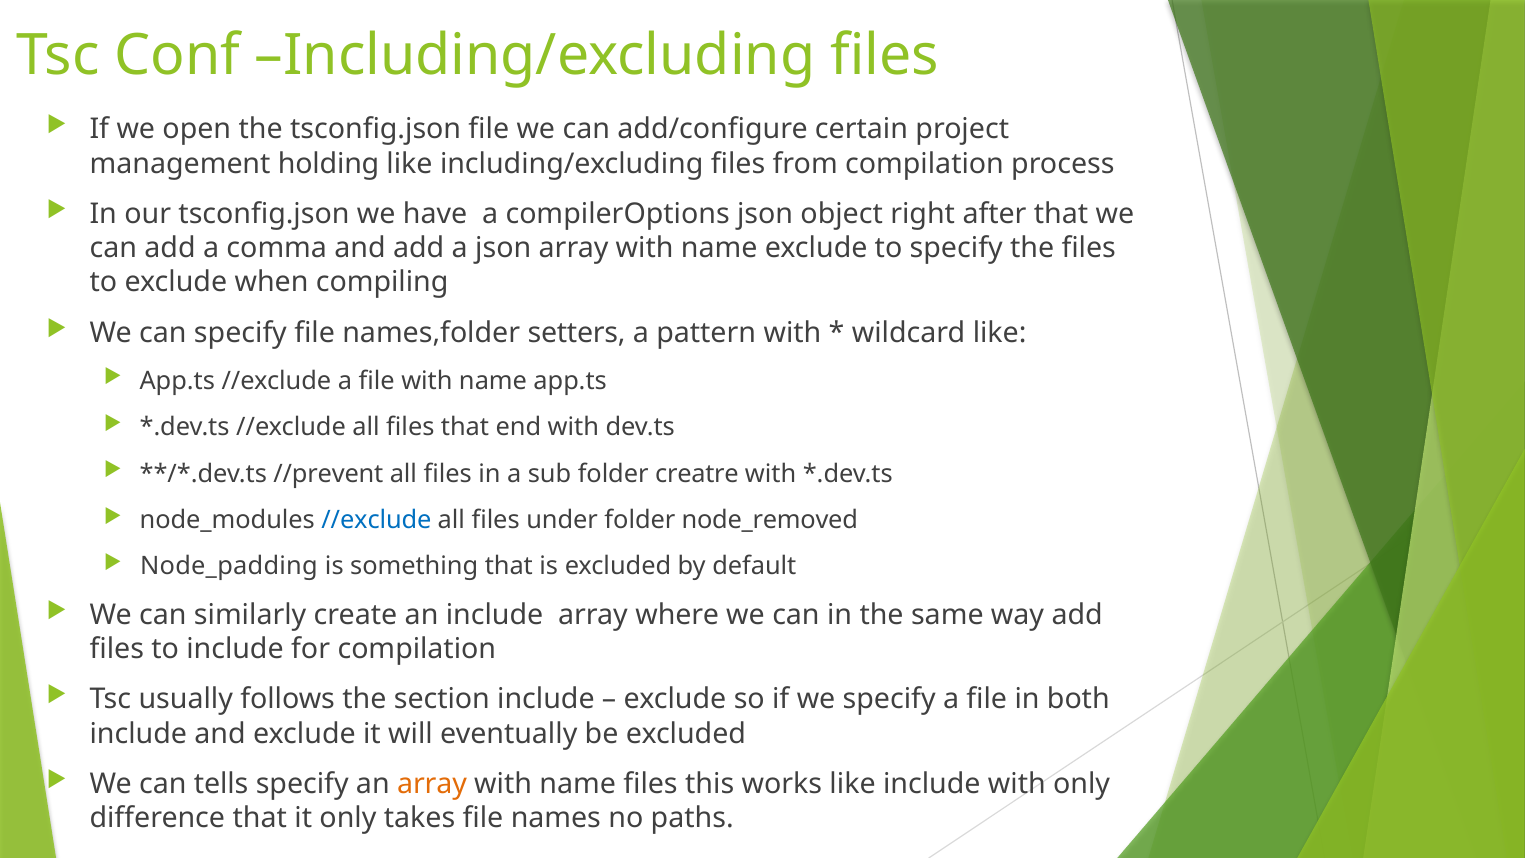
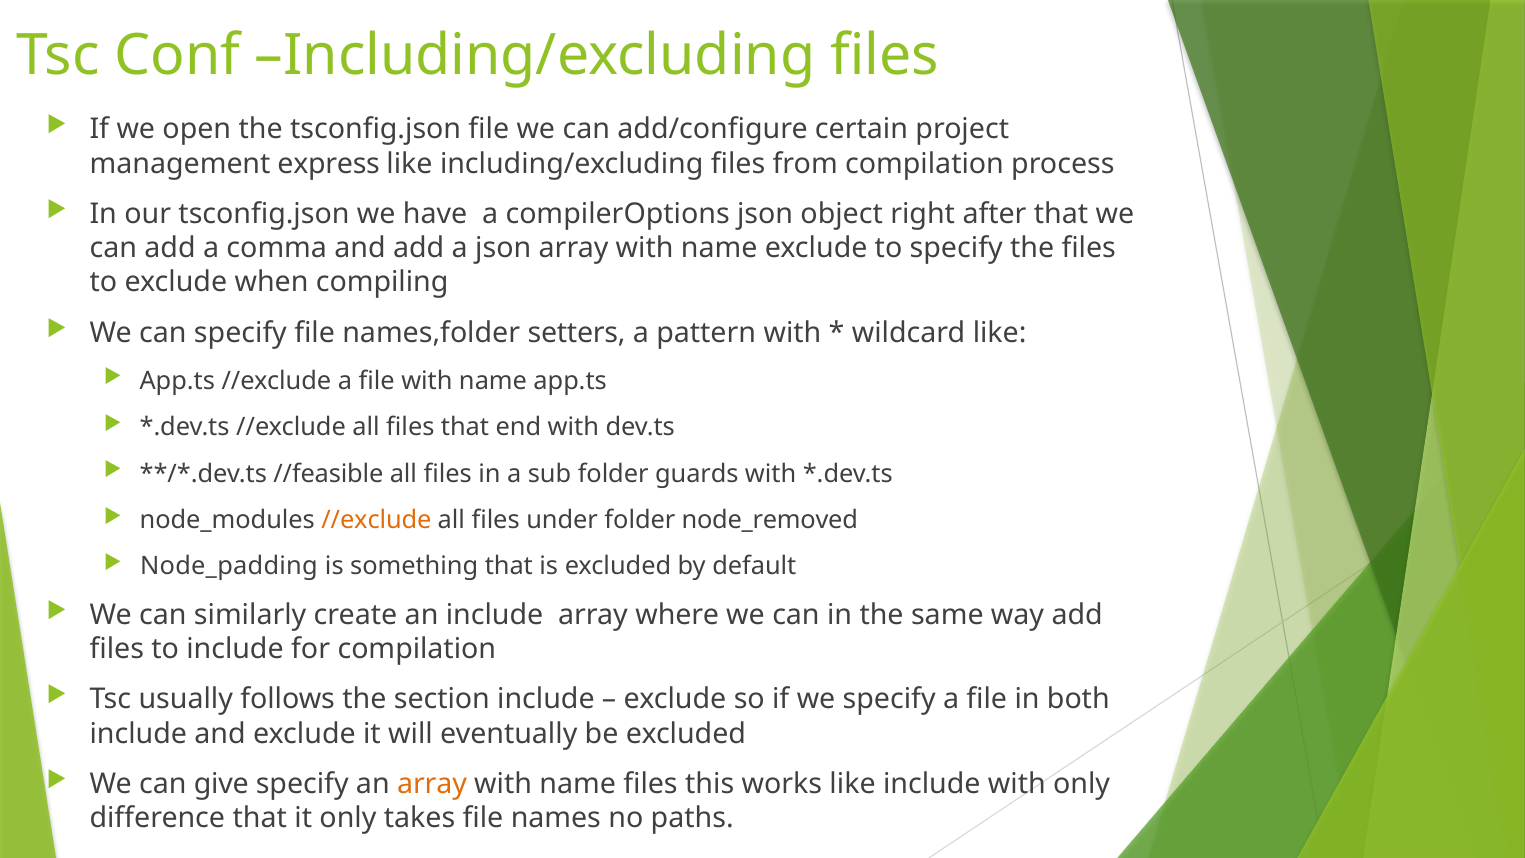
holding: holding -> express
//prevent: //prevent -> //feasible
creatre: creatre -> guards
//exclude at (376, 520) colour: blue -> orange
tells: tells -> give
